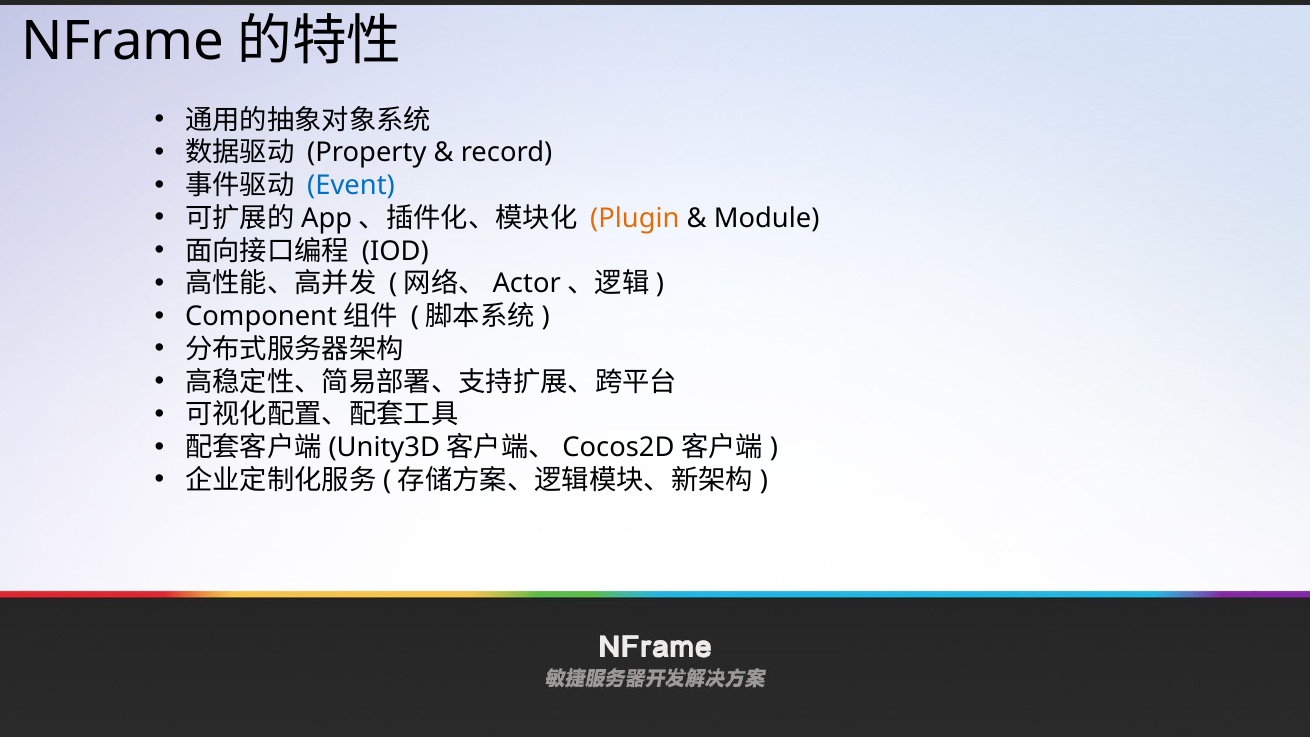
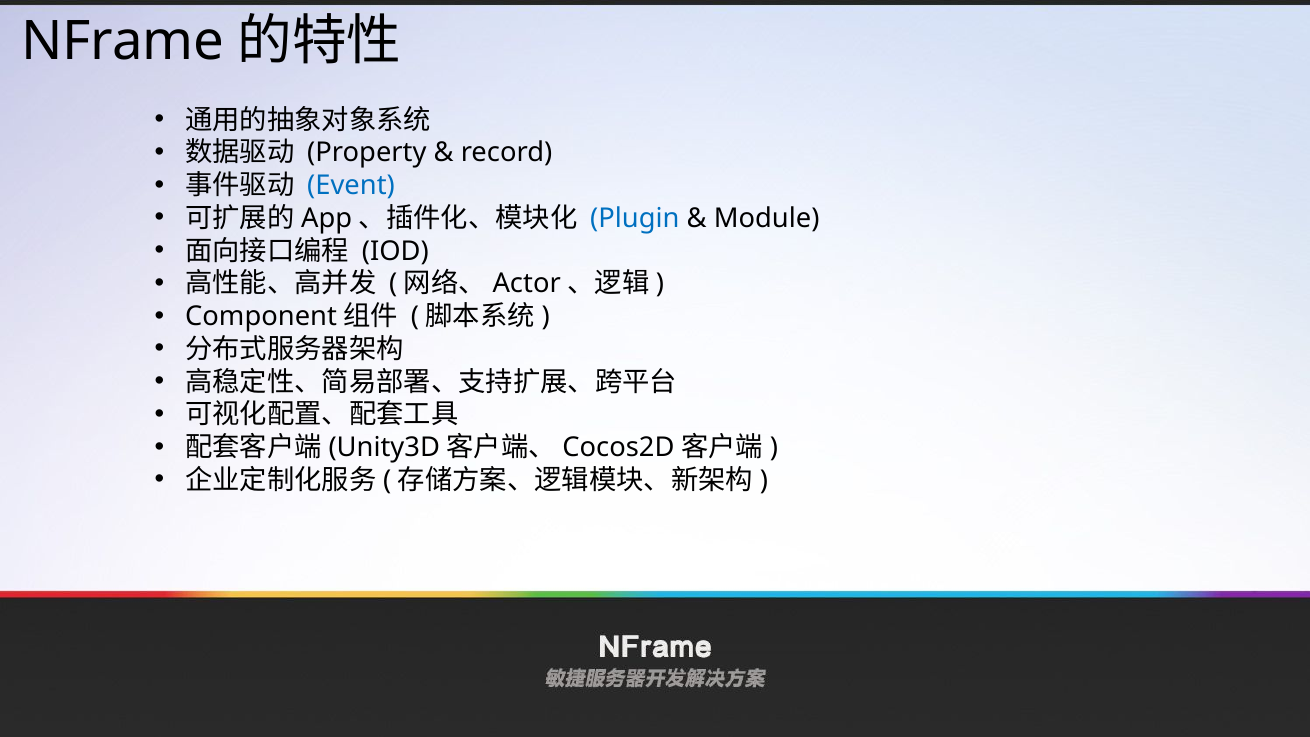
Plugin colour: orange -> blue
